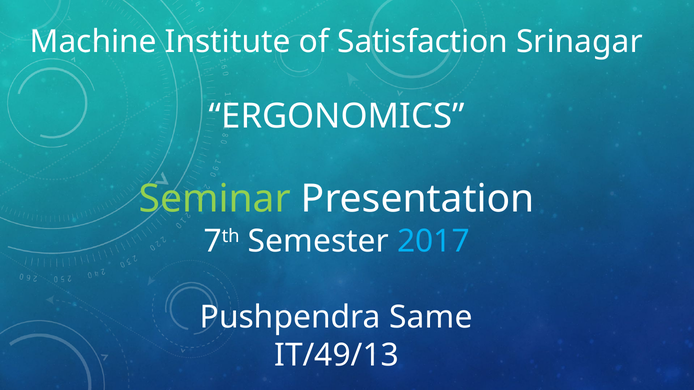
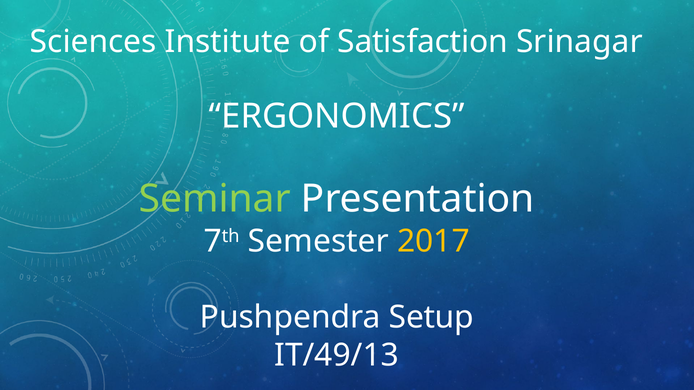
Machine: Machine -> Sciences
2017 colour: light blue -> yellow
Same: Same -> Setup
